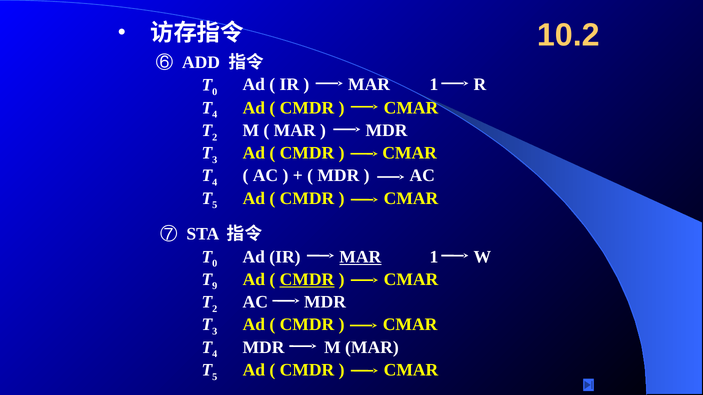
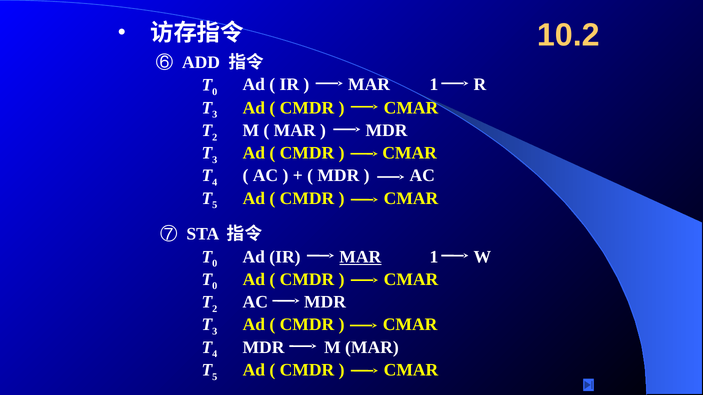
4 at (215, 115): 4 -> 3
9 at (215, 286): 9 -> 0
CMDR at (307, 280) underline: present -> none
